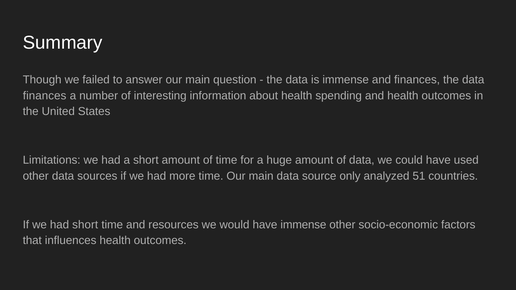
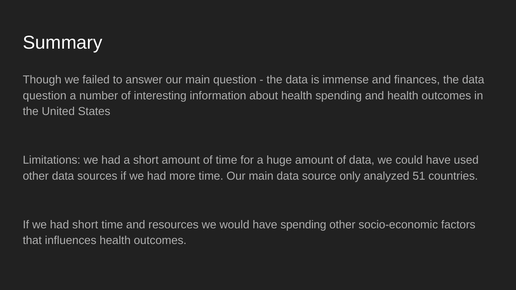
finances at (45, 96): finances -> question
have immense: immense -> spending
